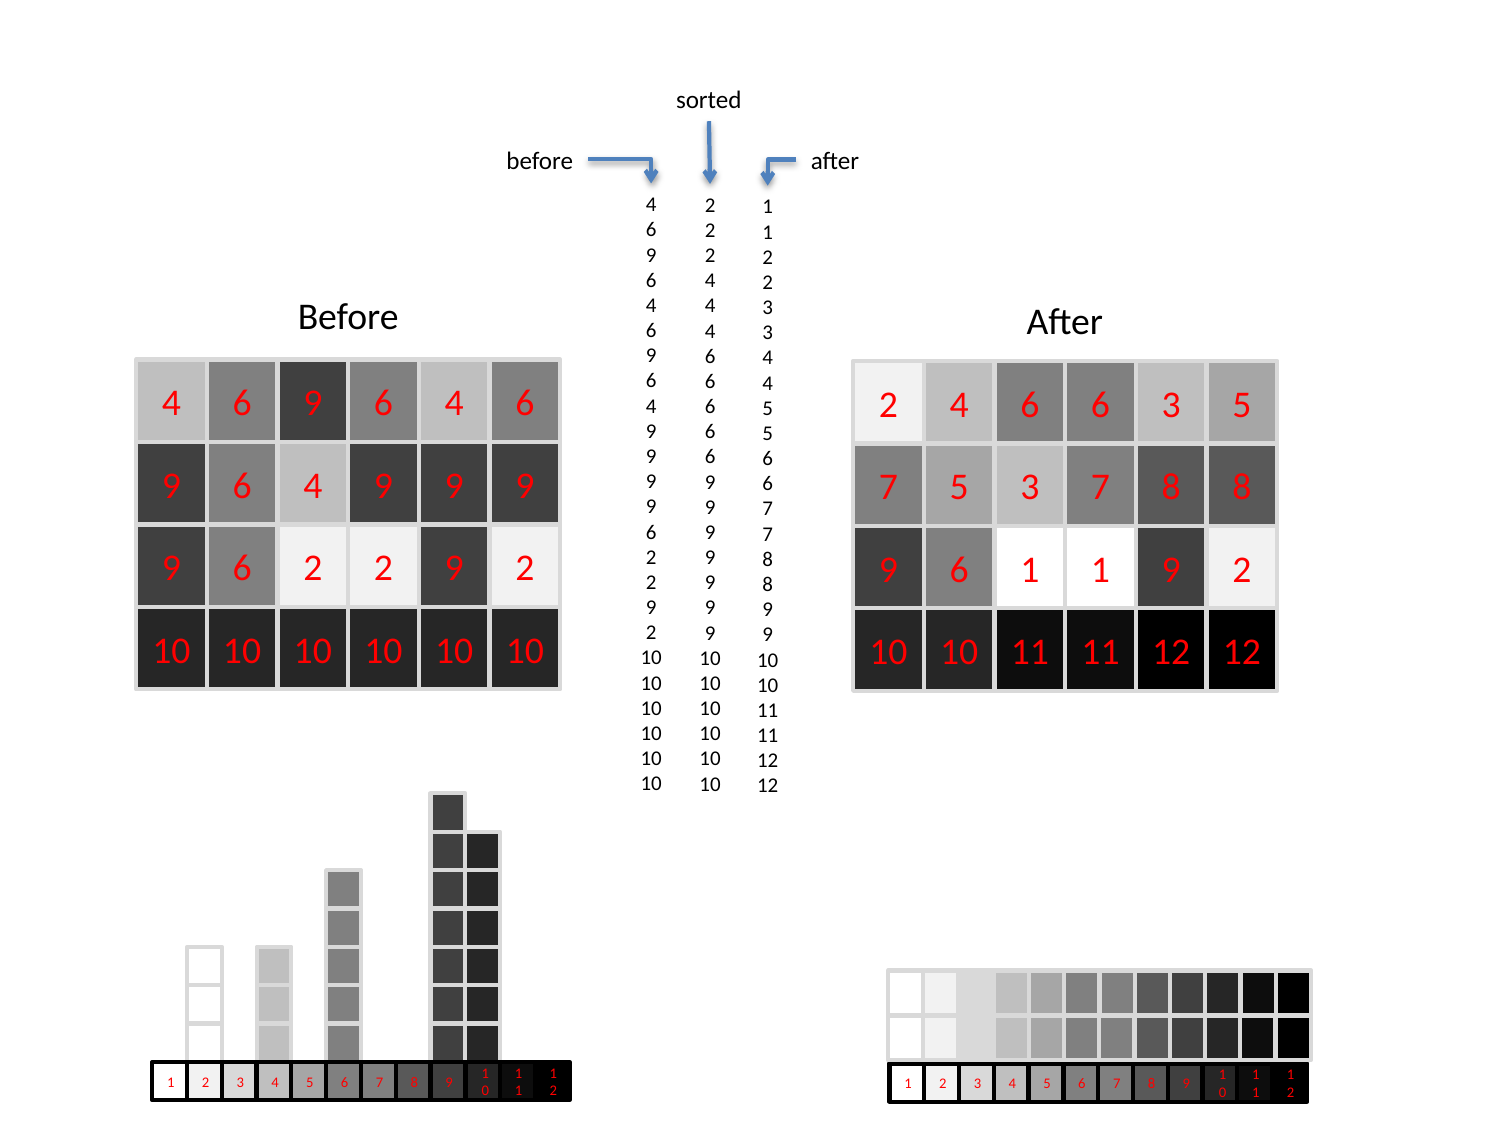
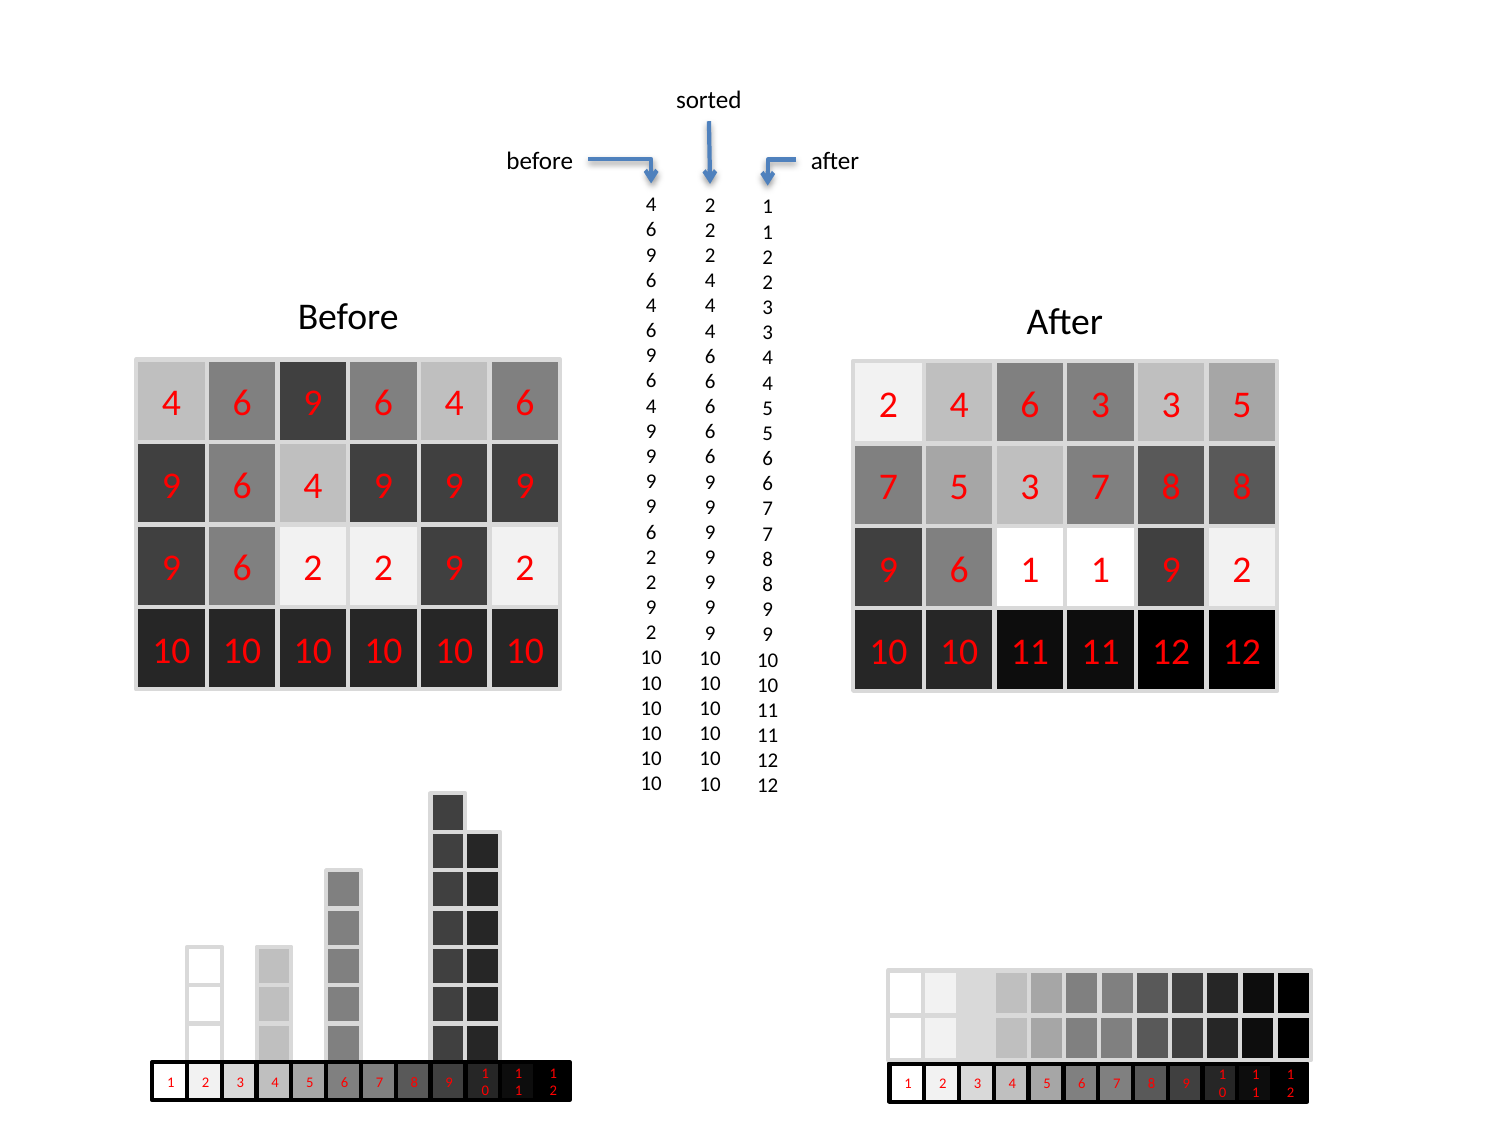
6 at (1101, 405): 6 -> 3
